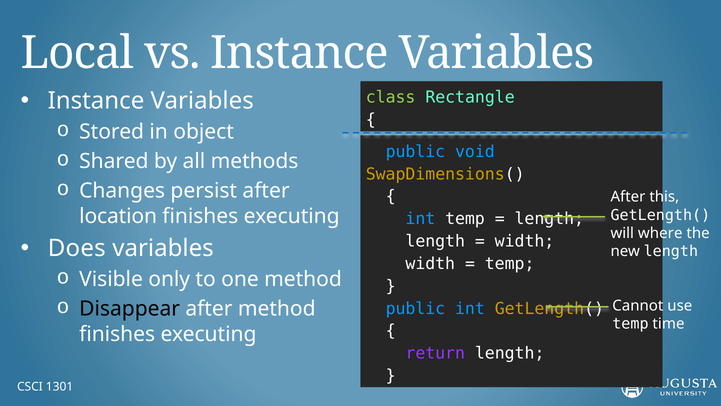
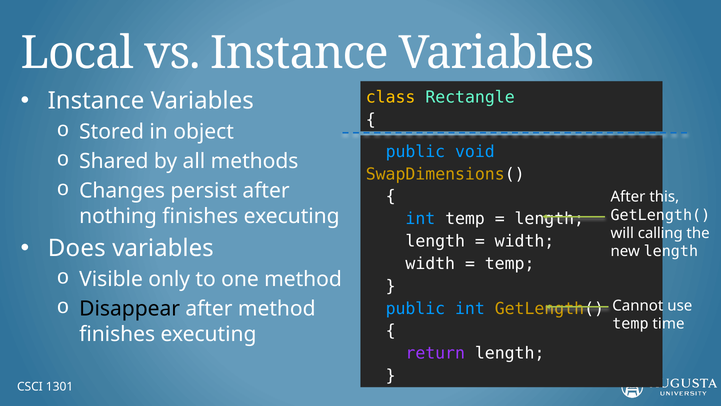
class colour: light green -> yellow
location: location -> nothing
where: where -> calling
